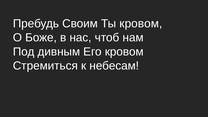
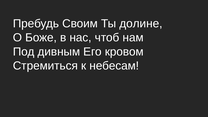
Ты кровом: кровом -> долине
